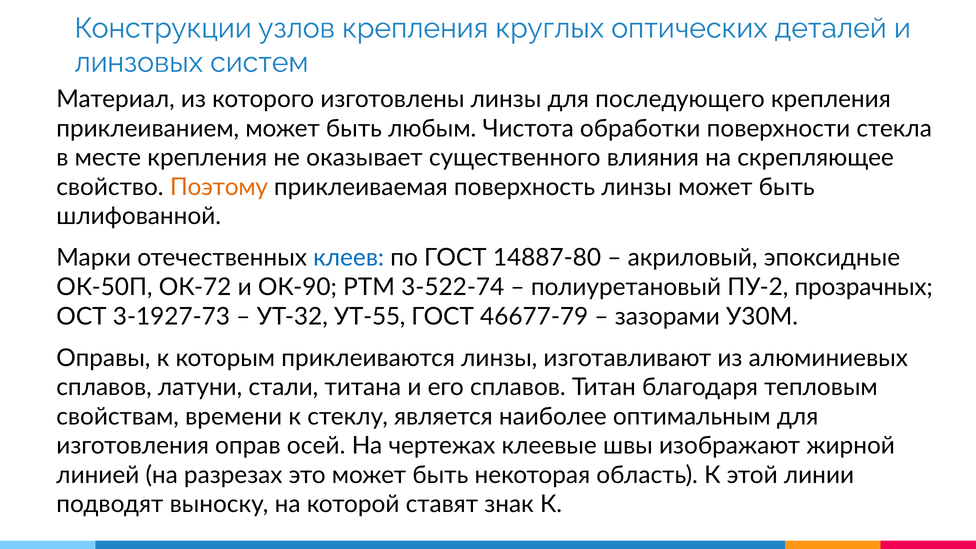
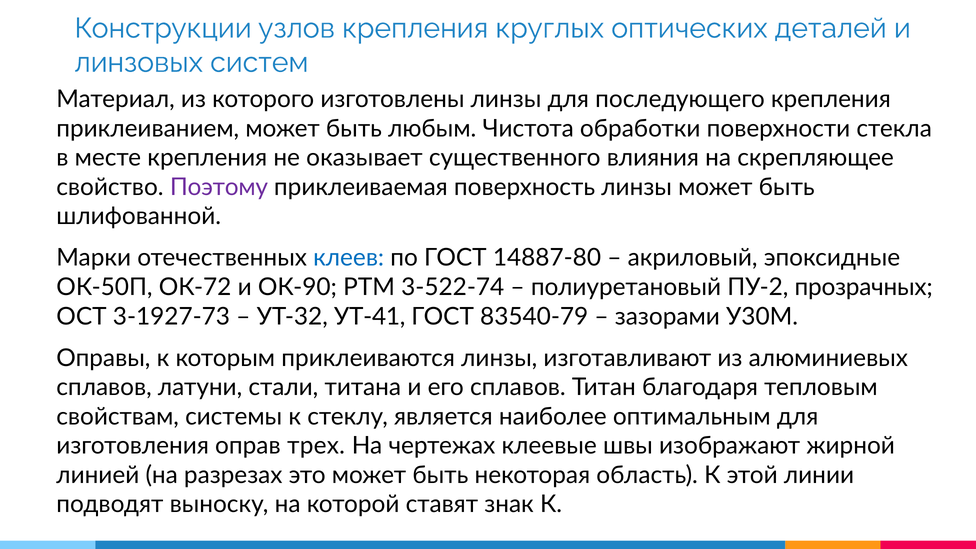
Поэтому colour: orange -> purple
УТ-55: УТ-55 -> УТ-41
46677-79: 46677-79 -> 83540-79
времени: времени -> системы
осей: осей -> трех
